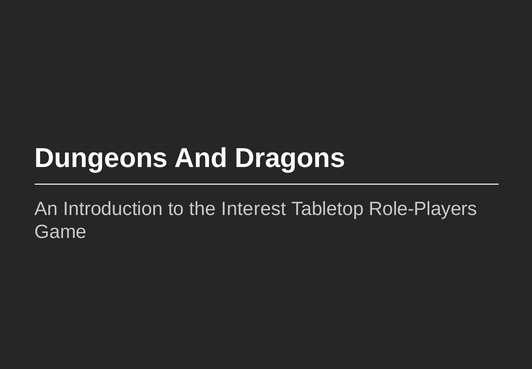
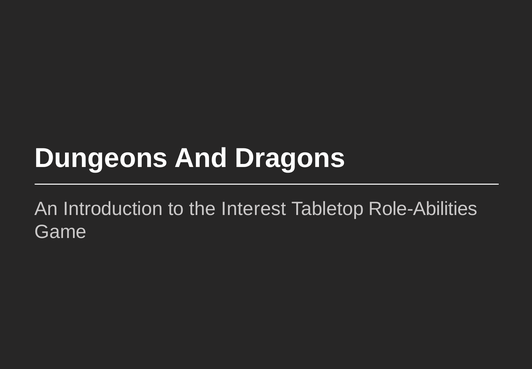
Role-Players: Role-Players -> Role-Abilities
